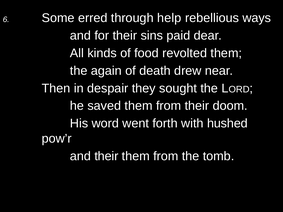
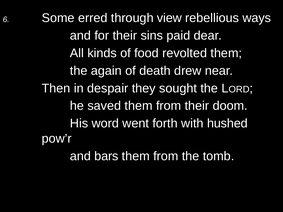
help: help -> view
and their: their -> bars
